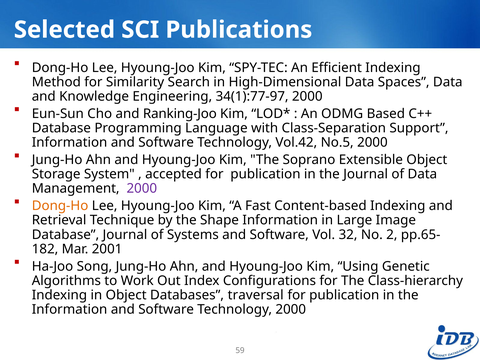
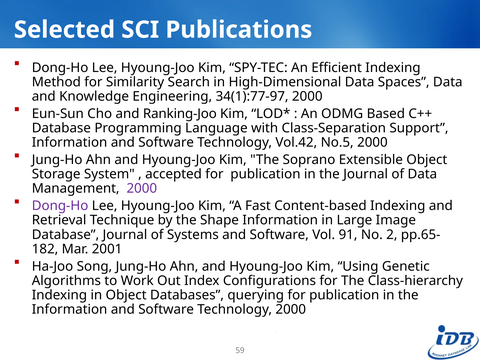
Dong-Ho at (60, 206) colour: orange -> purple
32: 32 -> 91
traversal: traversal -> querying
